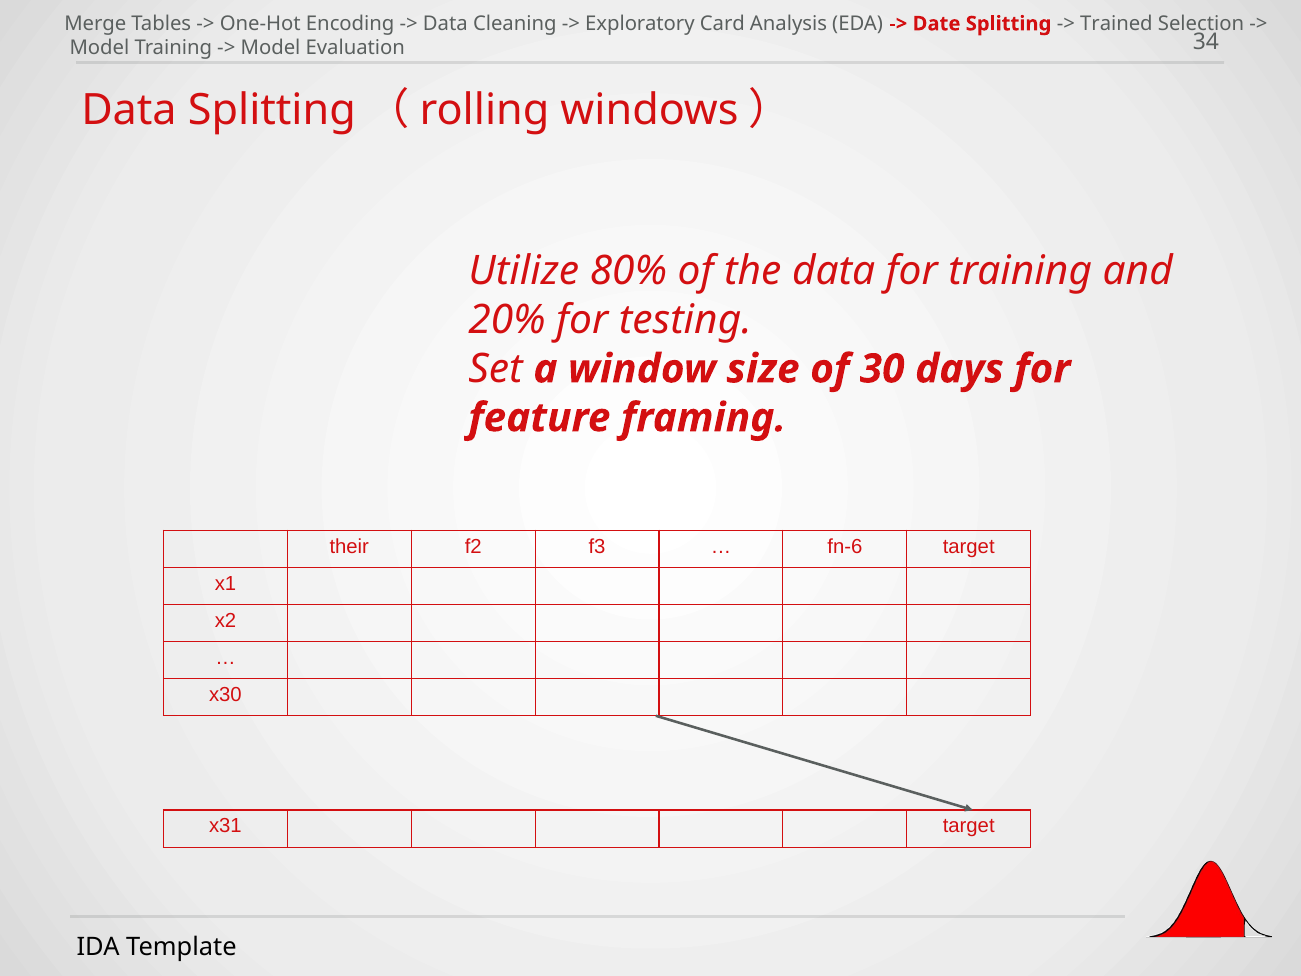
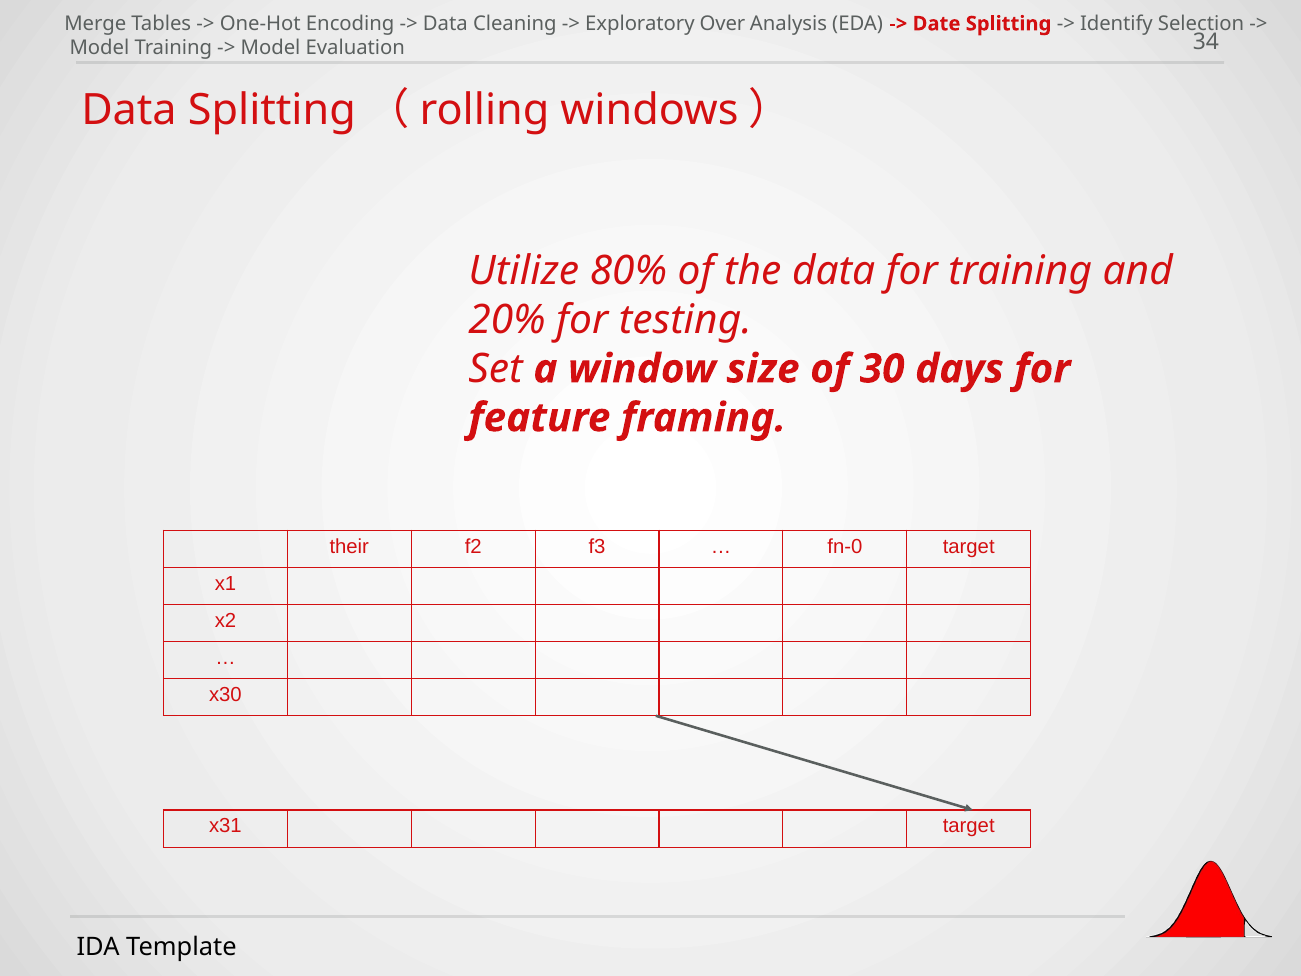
Card: Card -> Over
Trained: Trained -> Identify
fn-6: fn-6 -> fn-0
